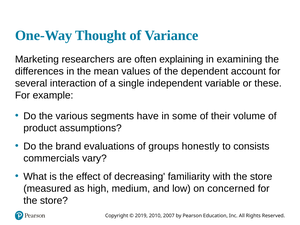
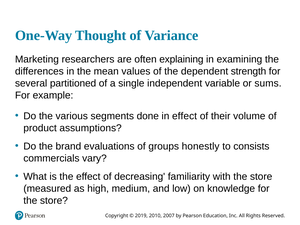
account: account -> strength
interaction: interaction -> partitioned
these: these -> sums
have: have -> done
in some: some -> effect
concerned: concerned -> knowledge
